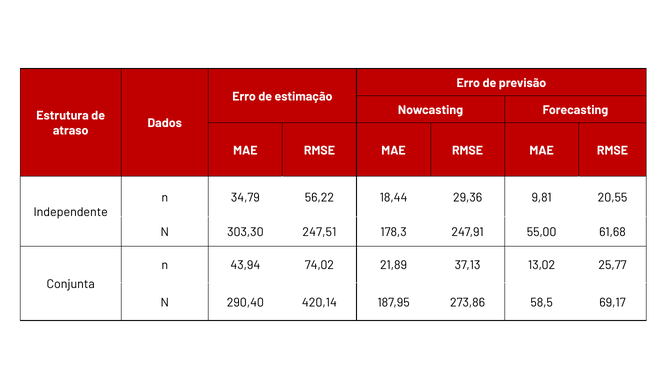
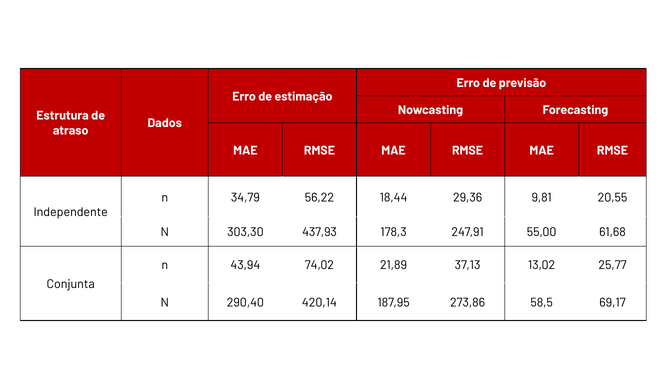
247,51: 247,51 -> 437,93
